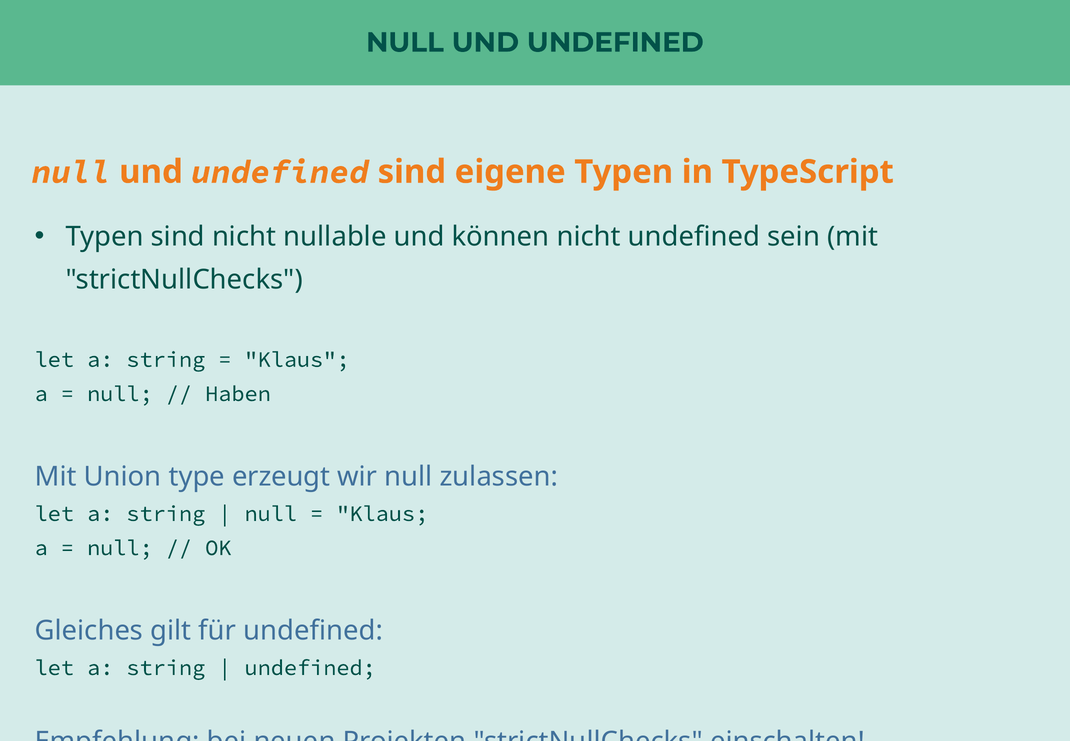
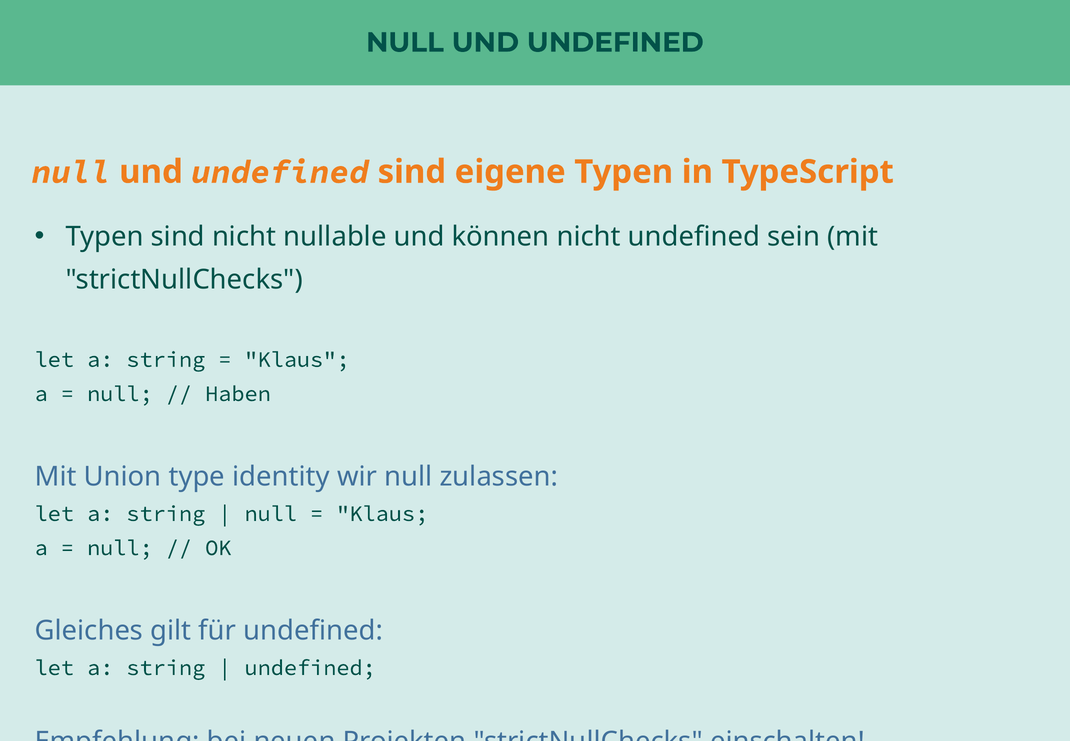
erzeugt: erzeugt -> identity
